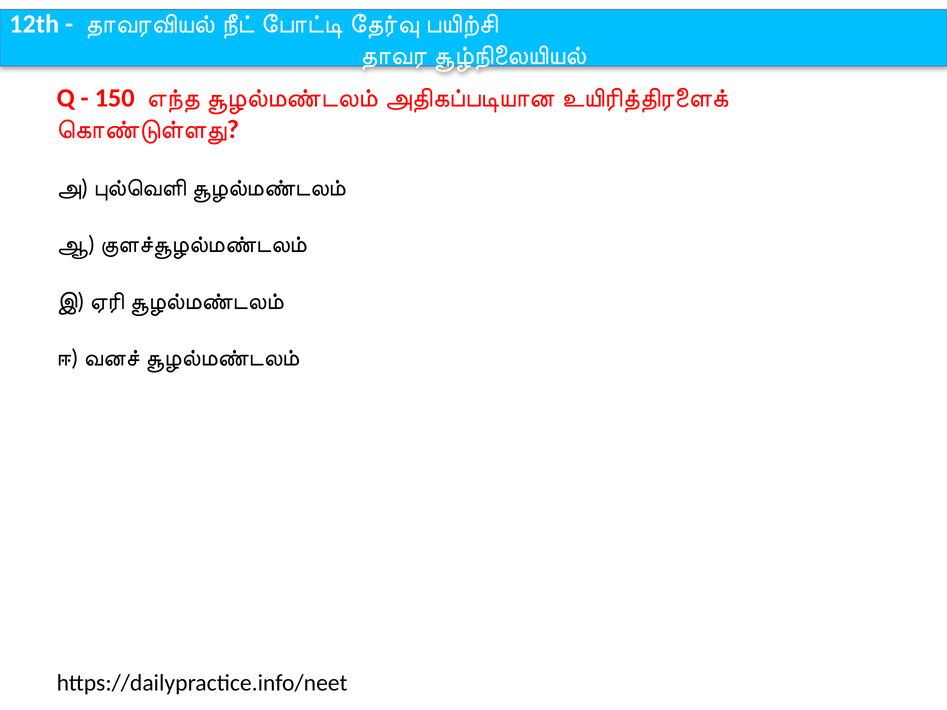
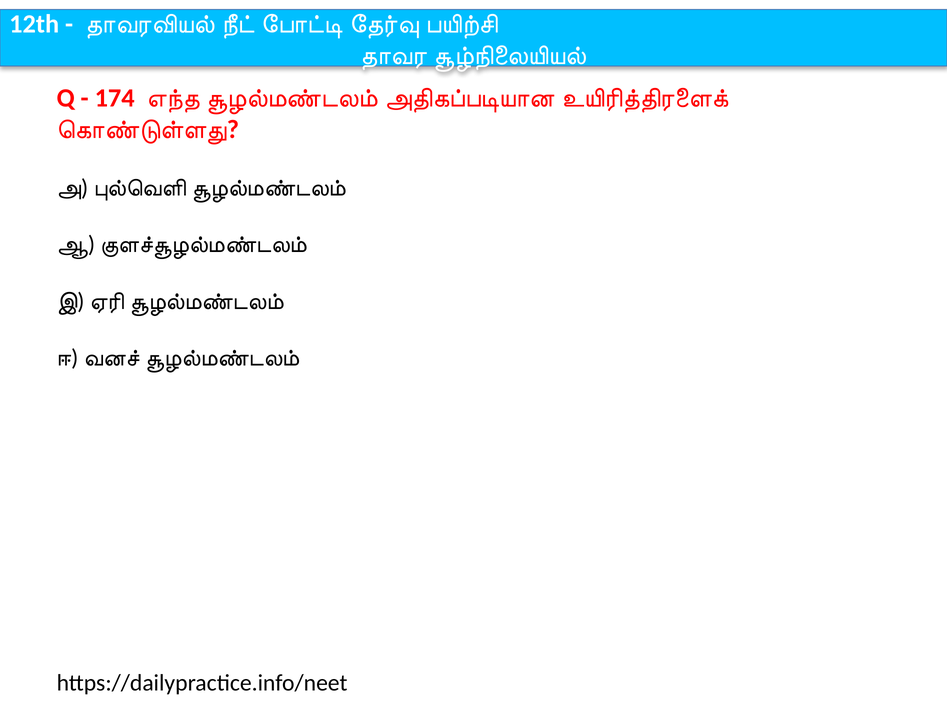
150: 150 -> 174
